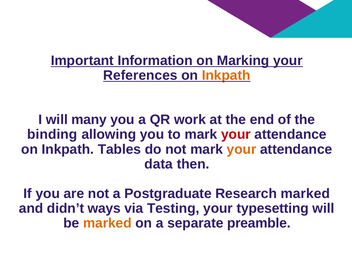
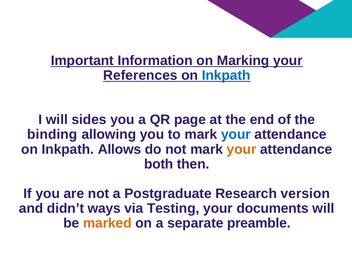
Inkpath at (226, 75) colour: orange -> blue
many: many -> sides
work: work -> page
your at (236, 134) colour: red -> blue
Tables: Tables -> Allows
data: data -> both
Research marked: marked -> version
typesetting: typesetting -> documents
